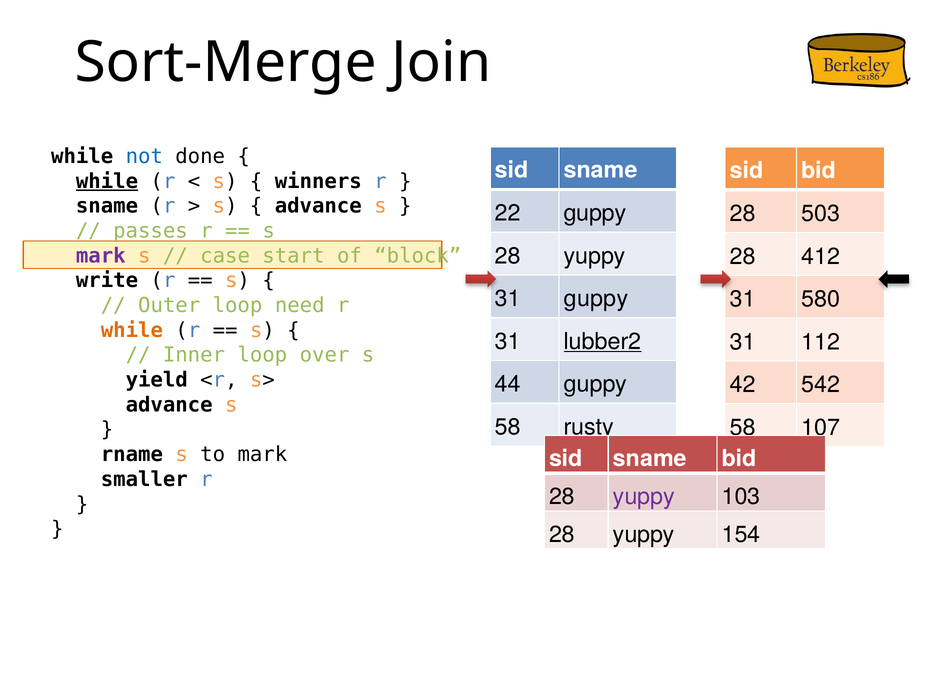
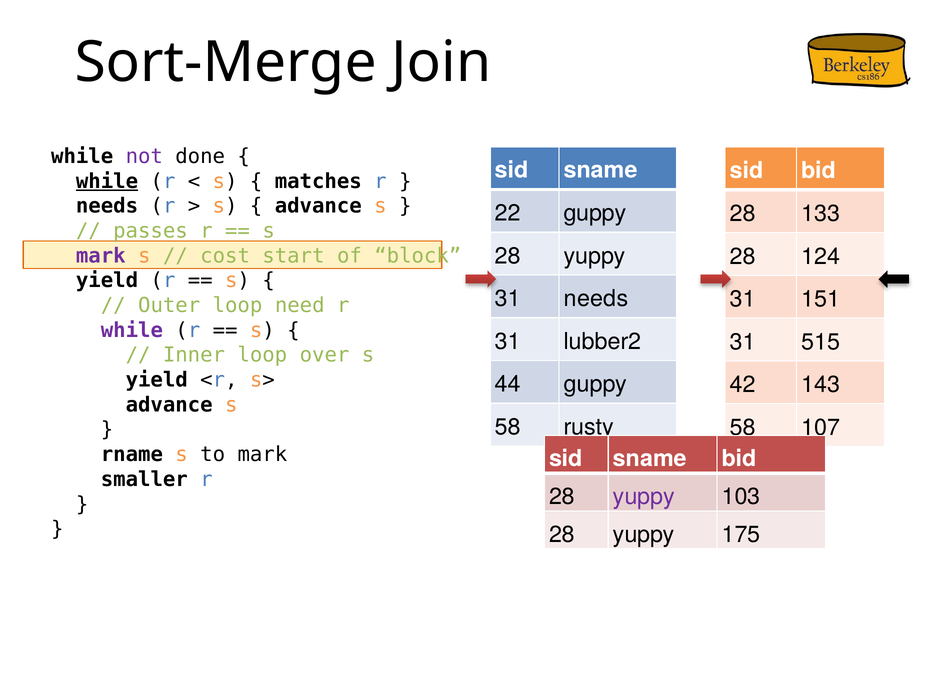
not colour: blue -> purple
winners: winners -> matches
sname at (107, 206): sname -> needs
503: 503 -> 133
case: case -> cost
412: 412 -> 124
write at (107, 281): write -> yield
31 guppy: guppy -> needs
580: 580 -> 151
while at (132, 330) colour: orange -> purple
lubber2 underline: present -> none
112: 112 -> 515
542: 542 -> 143
154: 154 -> 175
